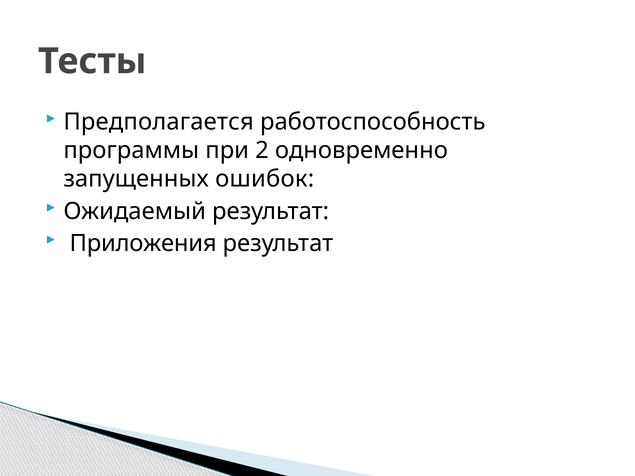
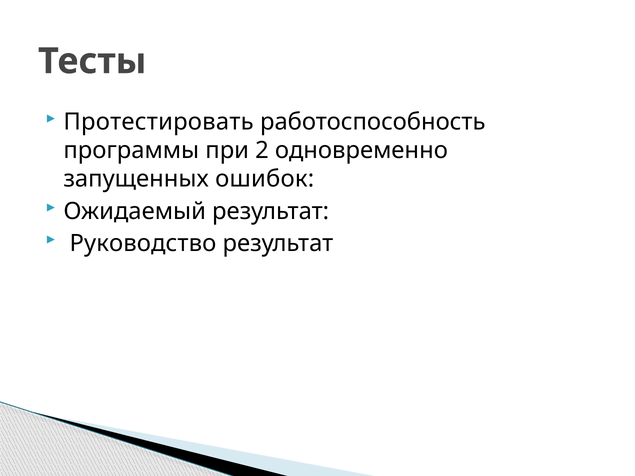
Предполагается: Предполагается -> Протестировать
Приложения: Приложения -> Руководство
